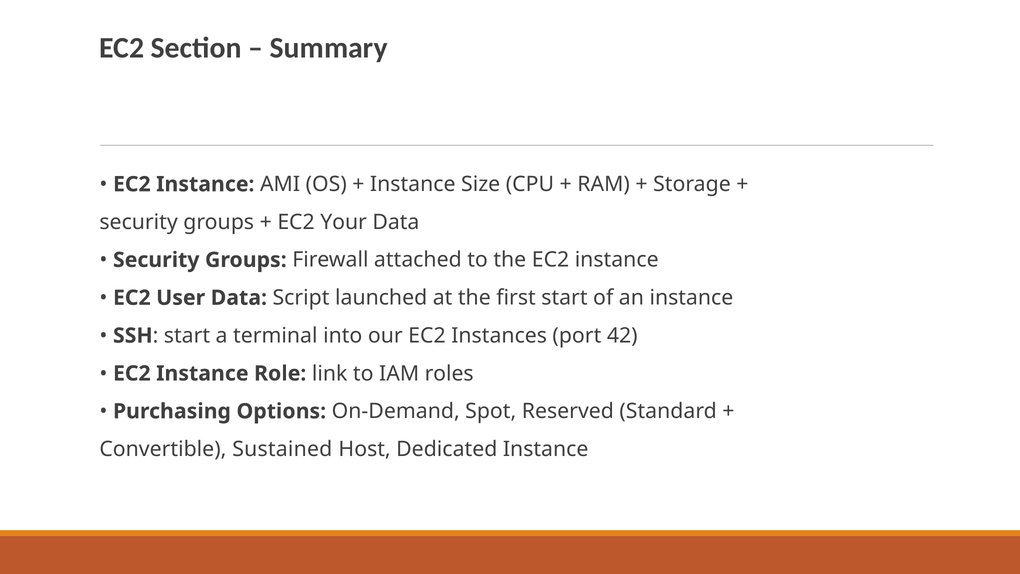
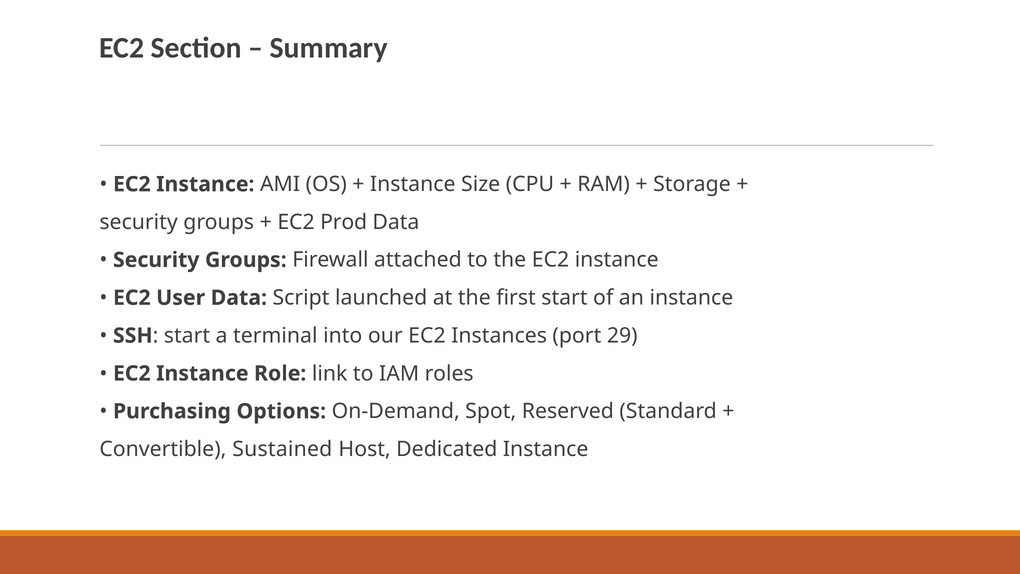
Your: Your -> Prod
42: 42 -> 29
